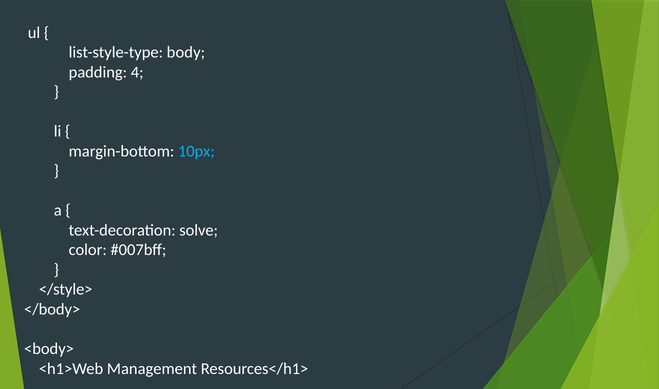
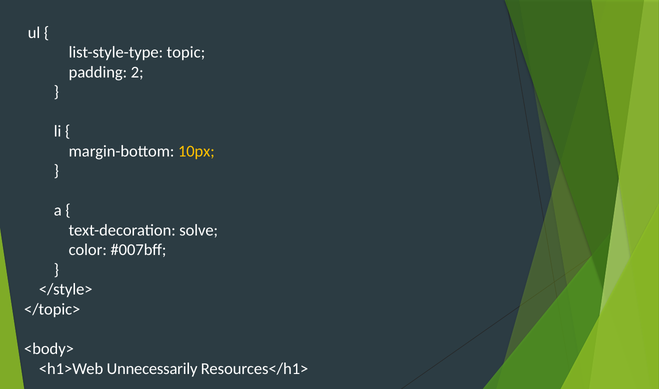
body: body -> topic
4: 4 -> 2
10px colour: light blue -> yellow
</body>: </body> -> </topic>
Management: Management -> Unnecessarily
